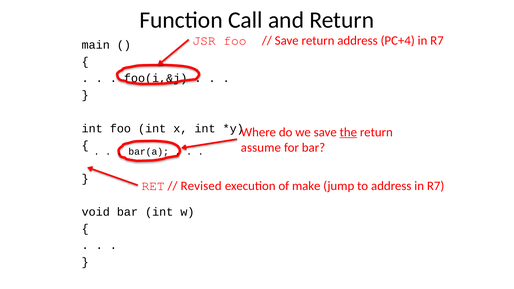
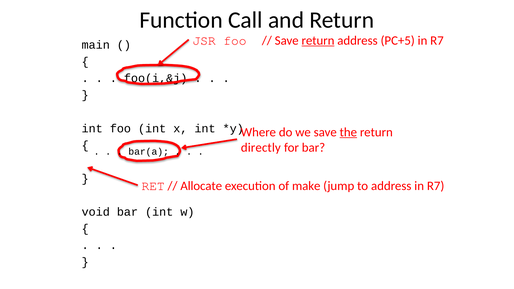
return at (318, 40) underline: none -> present
PC+4: PC+4 -> PC+5
assume: assume -> directly
Revised: Revised -> Allocate
